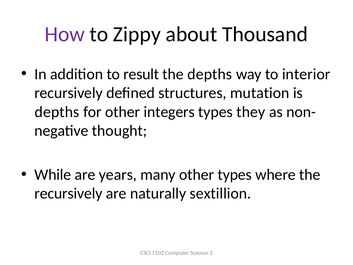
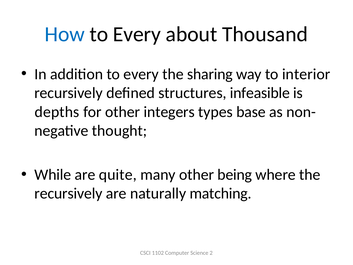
How colour: purple -> blue
Zippy at (137, 34): Zippy -> Every
addition to result: result -> every
the depths: depths -> sharing
mutation: mutation -> infeasible
they: they -> base
years: years -> quite
other types: types -> being
sextillion: sextillion -> matching
